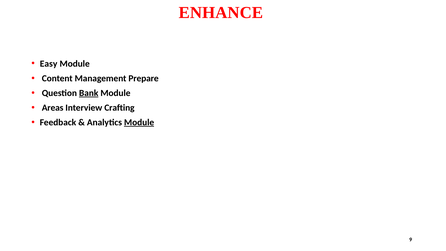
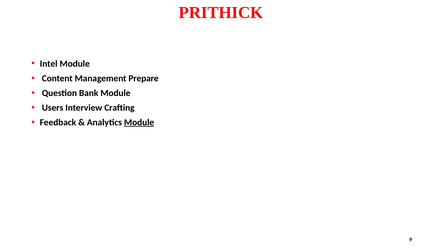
ENHANCE: ENHANCE -> PRITHICK
Easy: Easy -> Intel
Bank underline: present -> none
Areas: Areas -> Users
